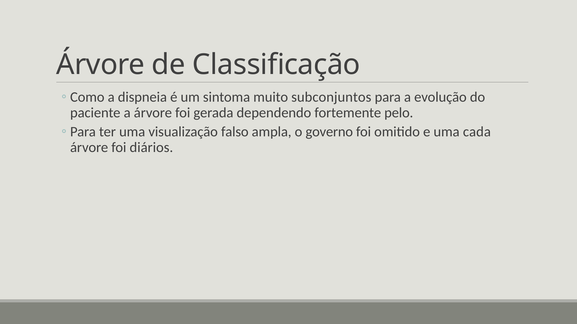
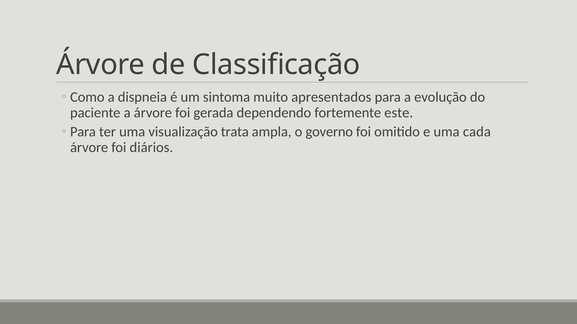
subconjuntos: subconjuntos -> apresentados
pelo: pelo -> este
falso: falso -> trata
